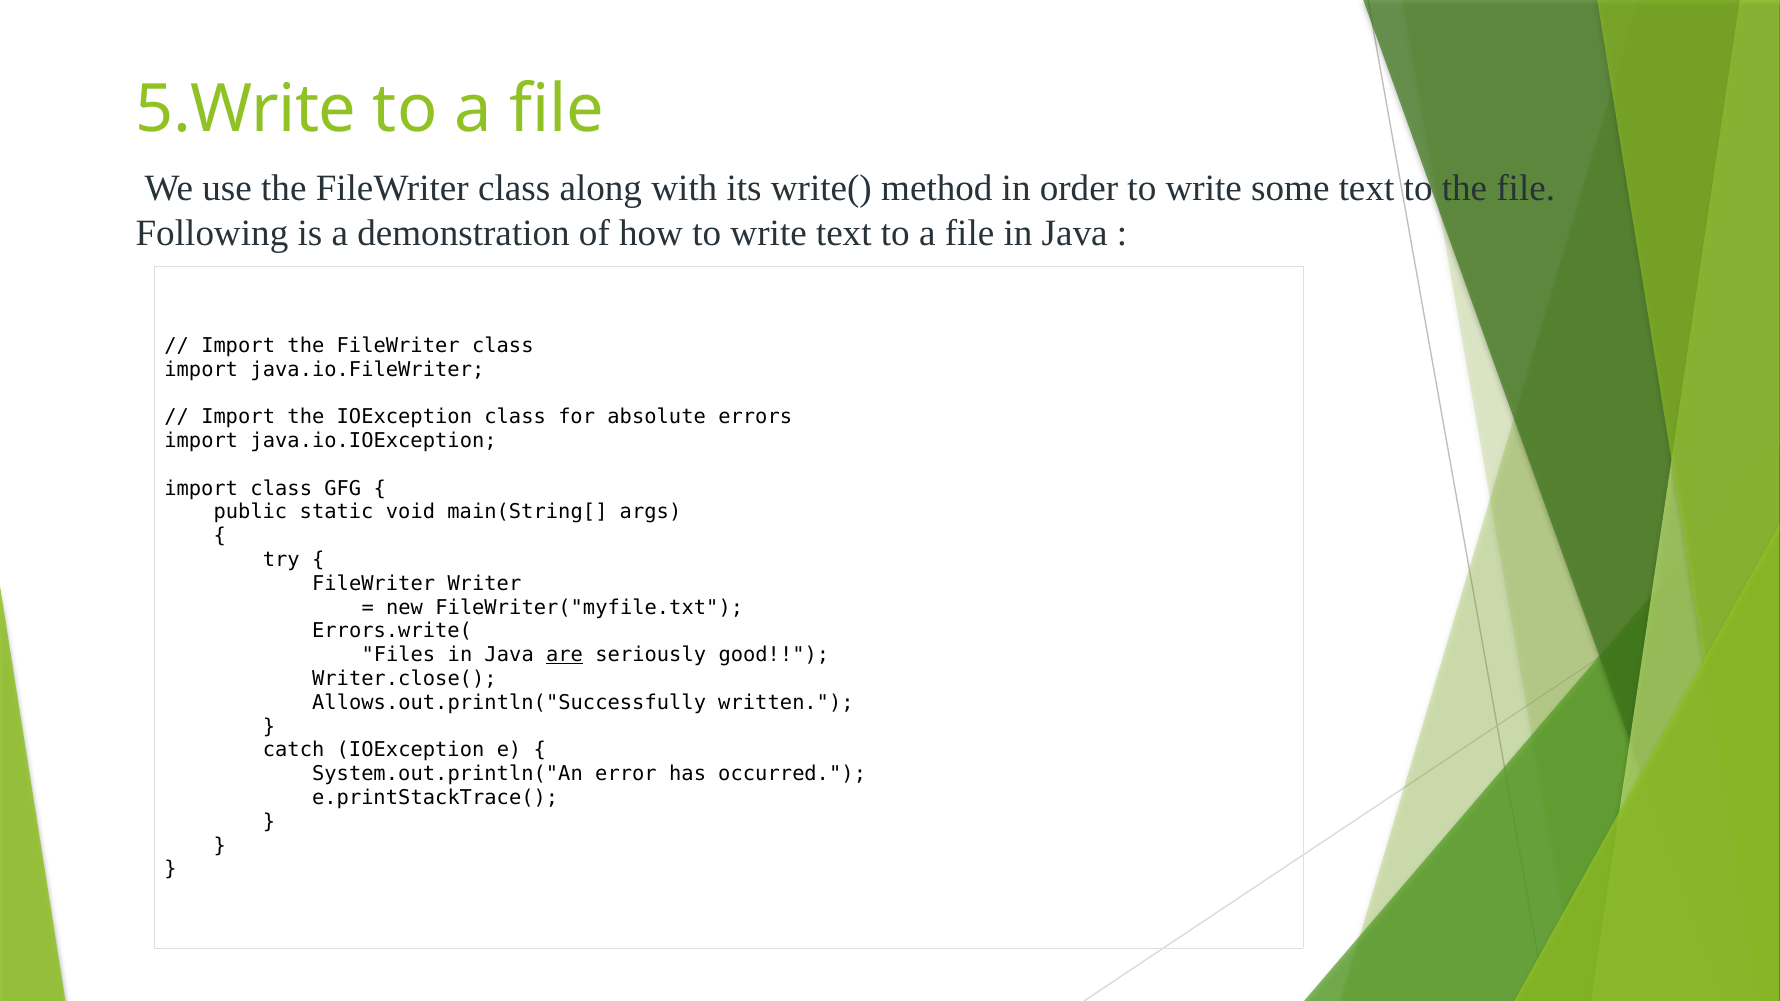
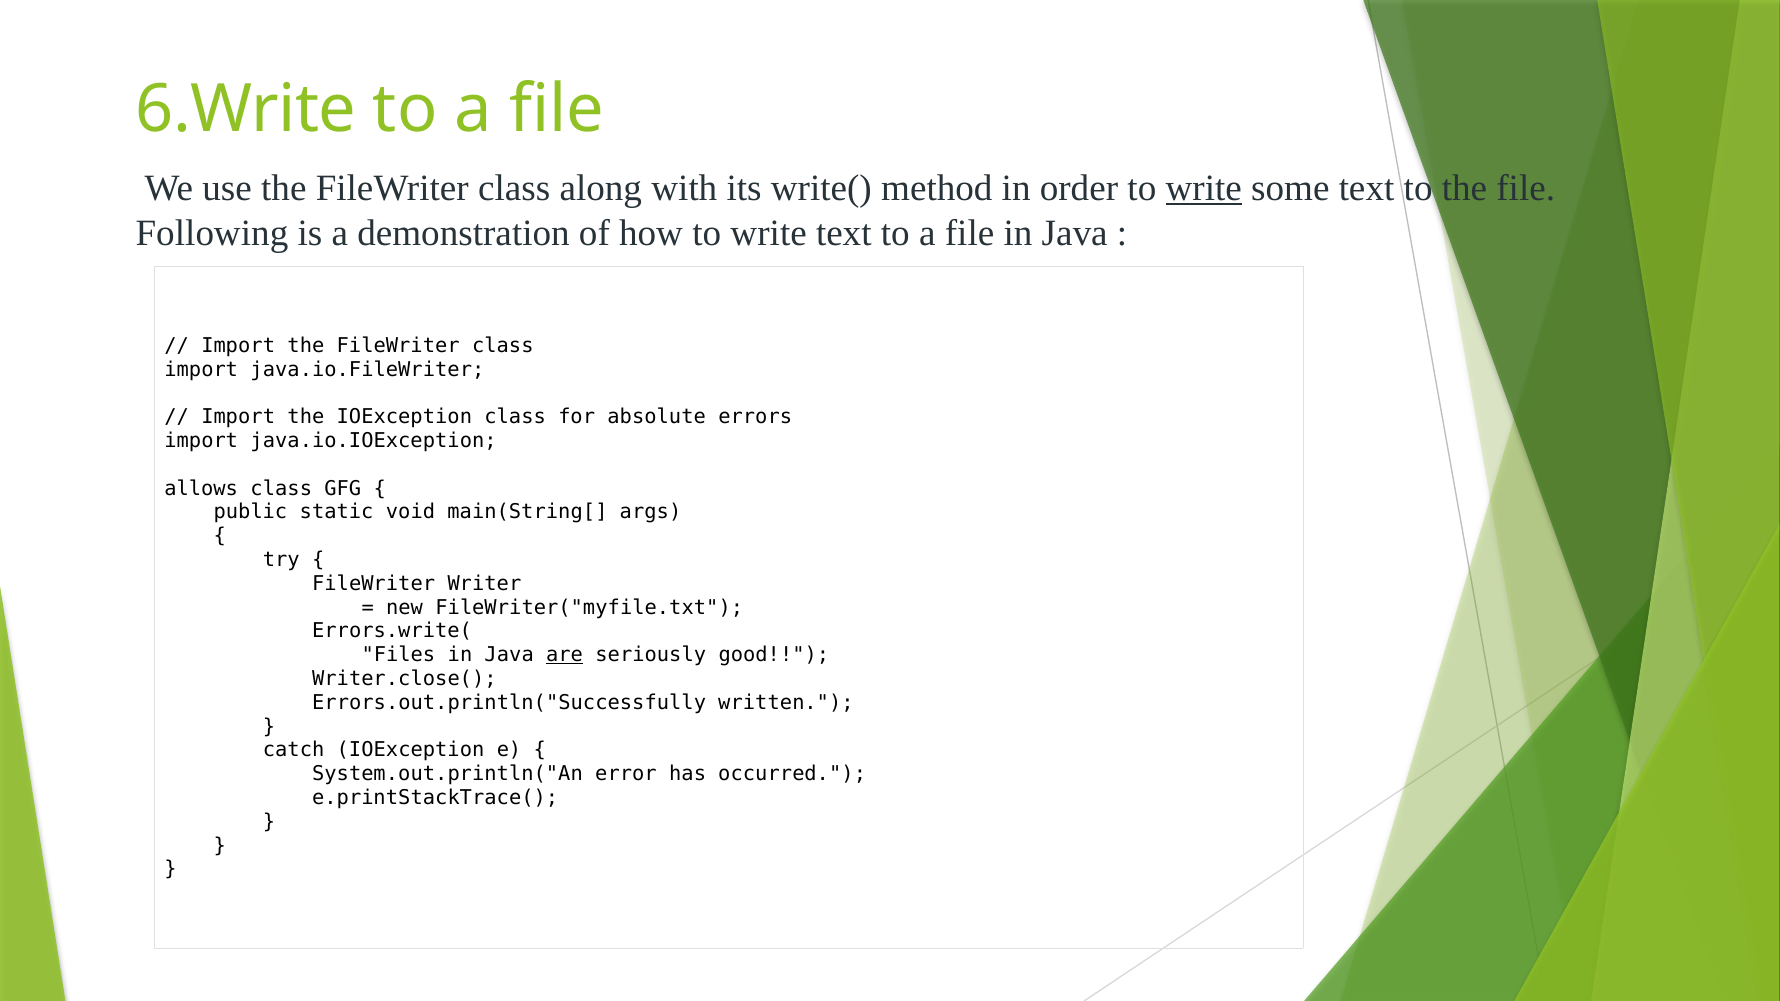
5.Write: 5.Write -> 6.Write
write at (1204, 188) underline: none -> present
import at (201, 488): import -> allows
Allows.out.println("Successfully: Allows.out.println("Successfully -> Errors.out.println("Successfully
